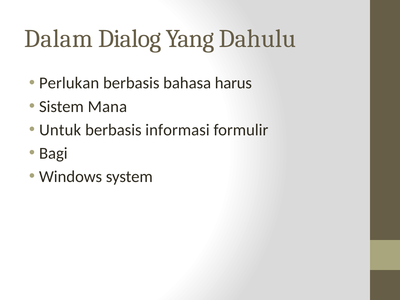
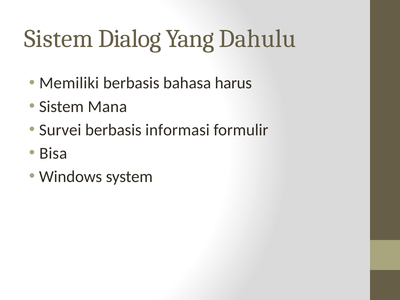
Dalam at (59, 39): Dalam -> Sistem
Perlukan: Perlukan -> Memiliki
Untuk: Untuk -> Survei
Bagi: Bagi -> Bisa
